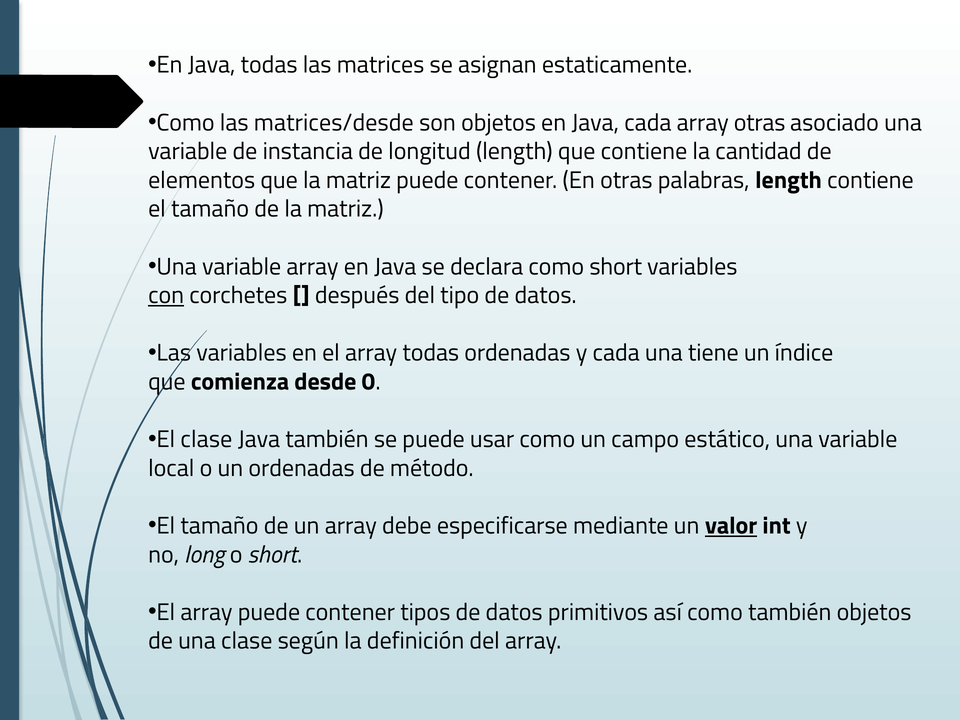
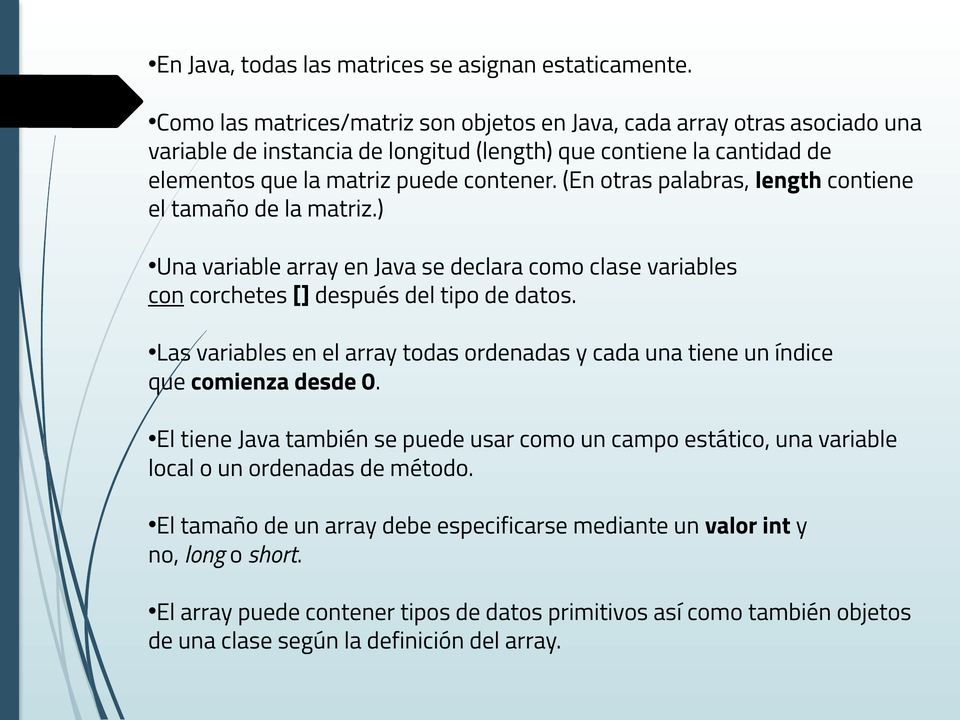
matrices/desde: matrices/desde -> matrices/matriz
como short: short -> clase
El clase: clase -> tiene
valor underline: present -> none
